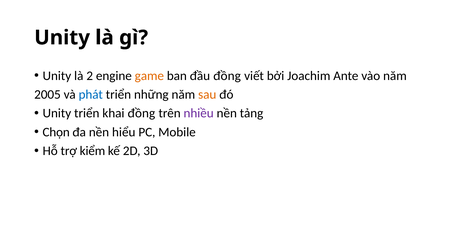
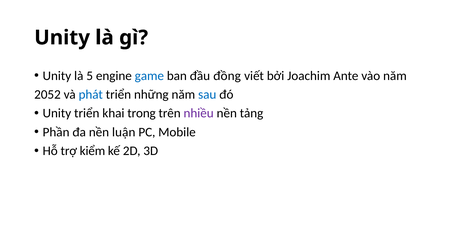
2: 2 -> 5
game colour: orange -> blue
2005: 2005 -> 2052
sau colour: orange -> blue
khai đồng: đồng -> trong
Chọn: Chọn -> Phần
hiểu: hiểu -> luận
